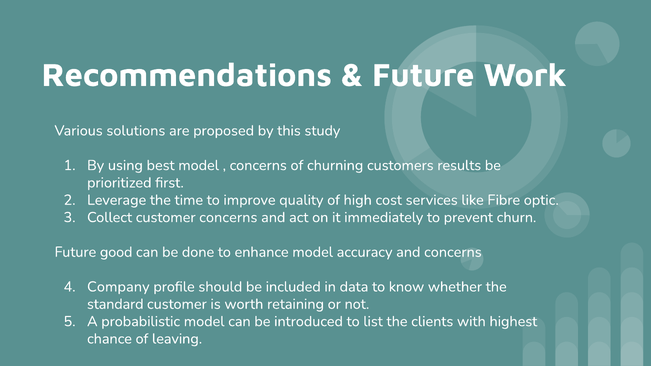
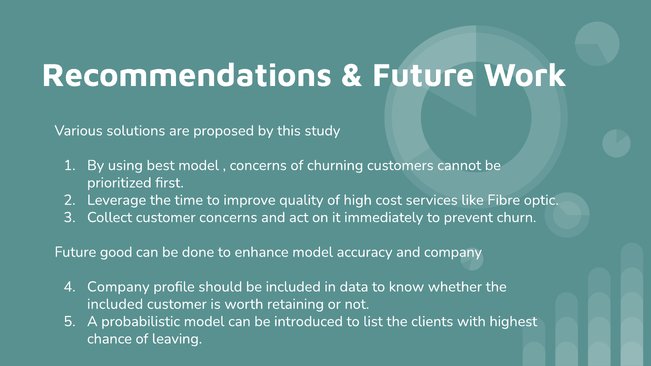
results: results -> cannot
and concerns: concerns -> company
standard at (115, 304): standard -> included
